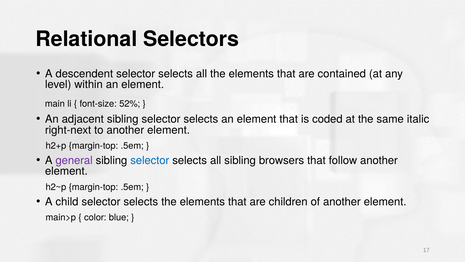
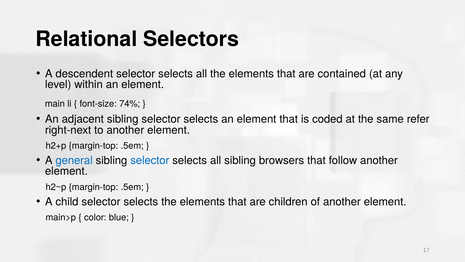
52%: 52% -> 74%
italic: italic -> refer
general colour: purple -> blue
